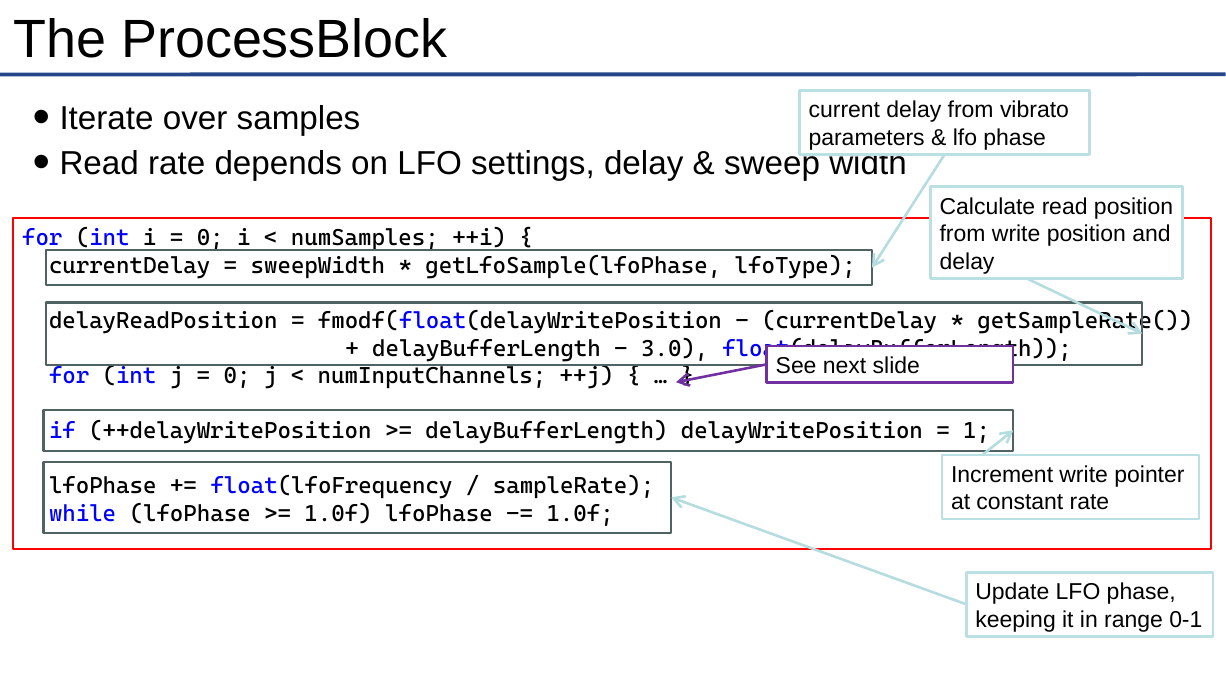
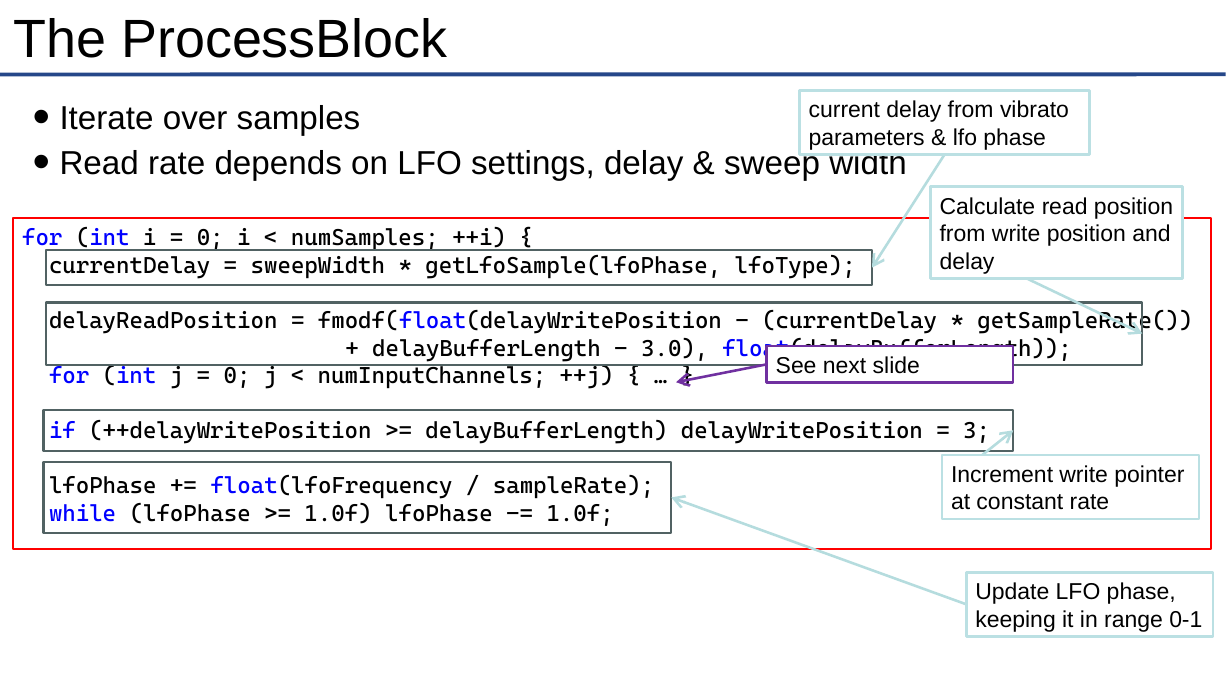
1: 1 -> 3
